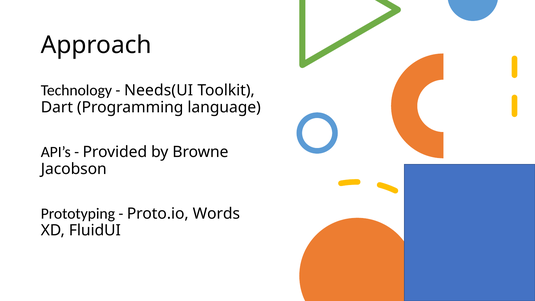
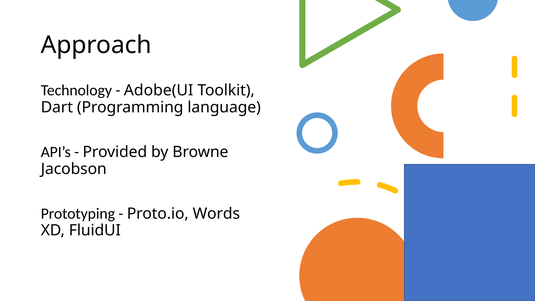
Needs(UI: Needs(UI -> Adobe(UI
